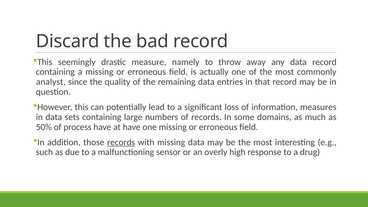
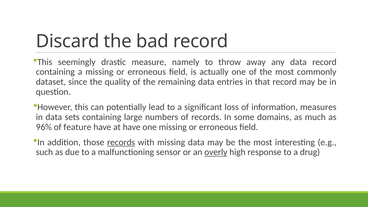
analyst: analyst -> dataset
50%: 50% -> 96%
process: process -> feature
overly underline: none -> present
